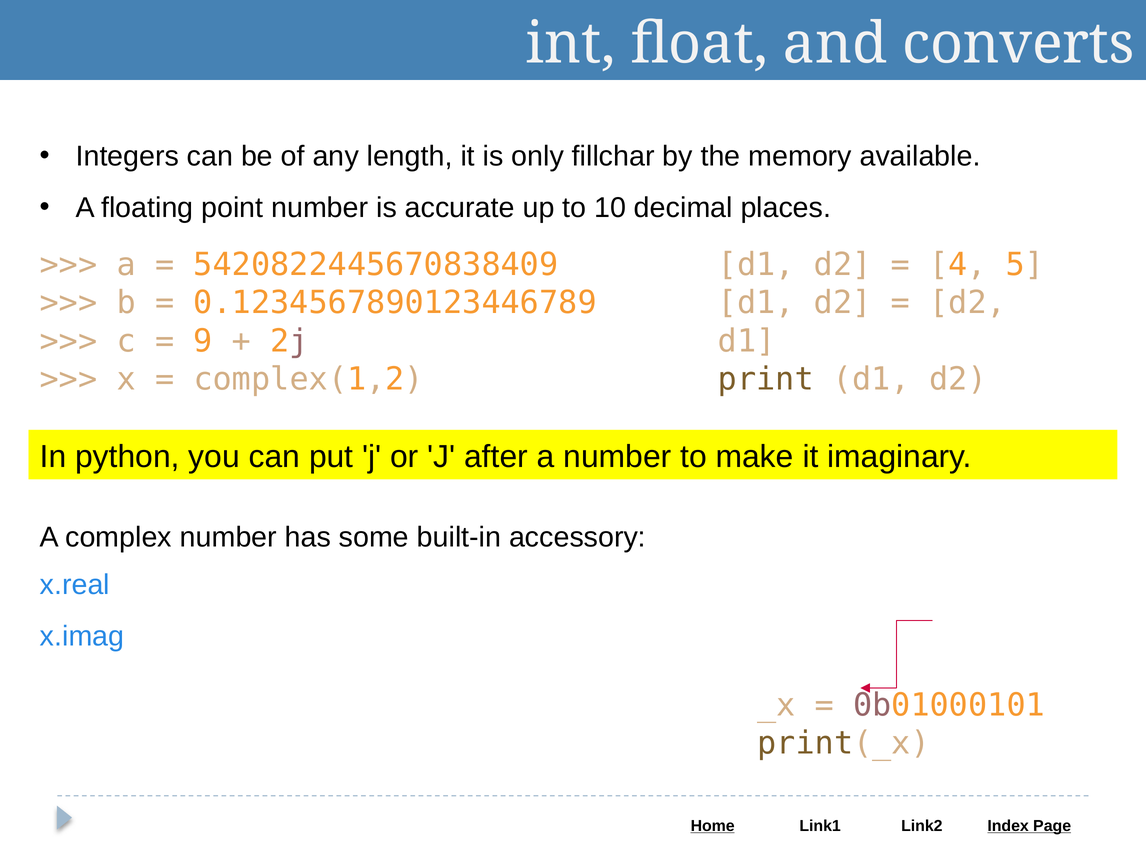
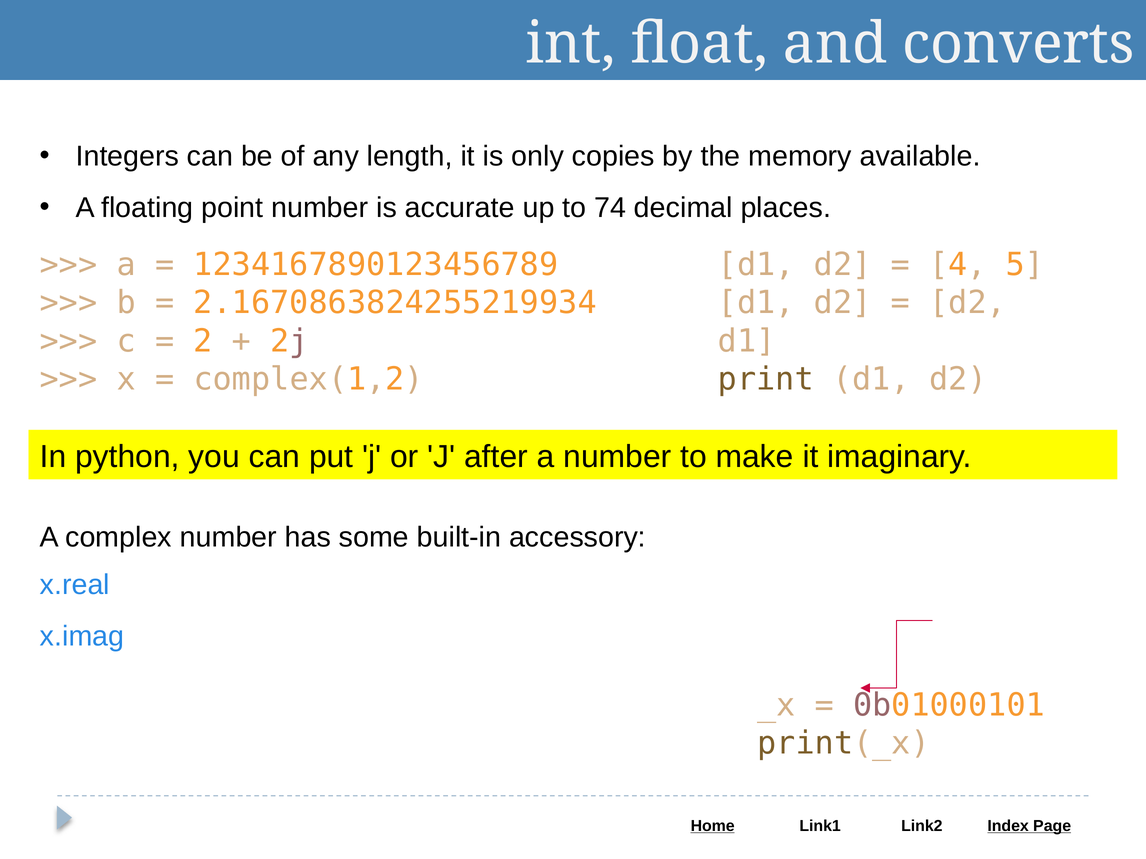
fillchar: fillchar -> copies
10: 10 -> 74
5420822445670838409: 5420822445670838409 -> 1234167890123456789
0.1234567890123446789: 0.1234567890123446789 -> 2.1670863824255219934
9: 9 -> 2
